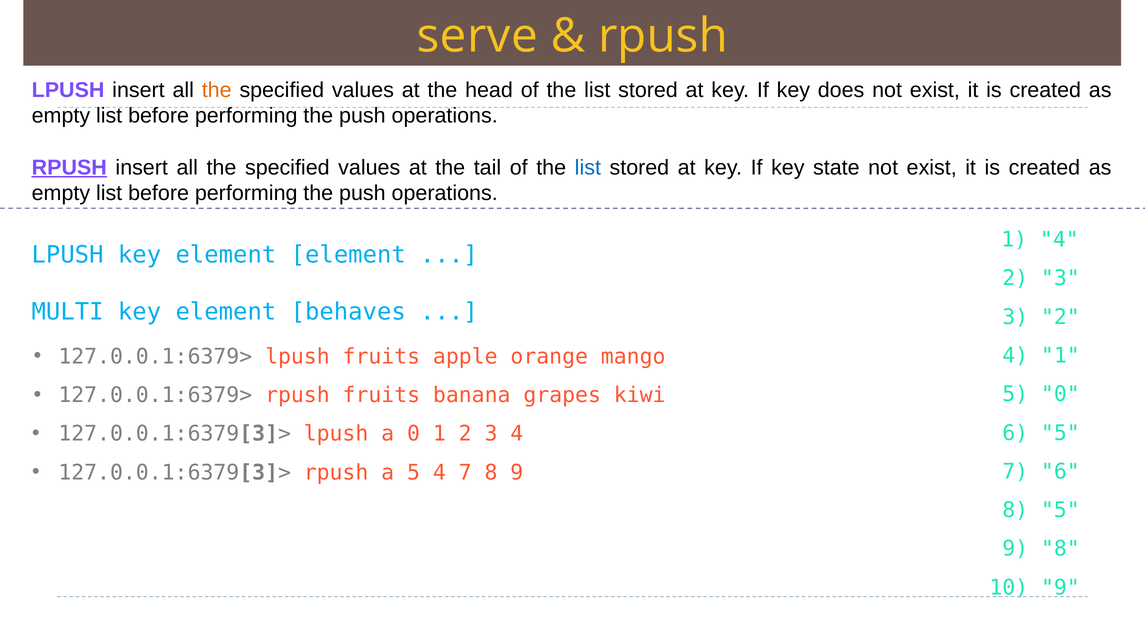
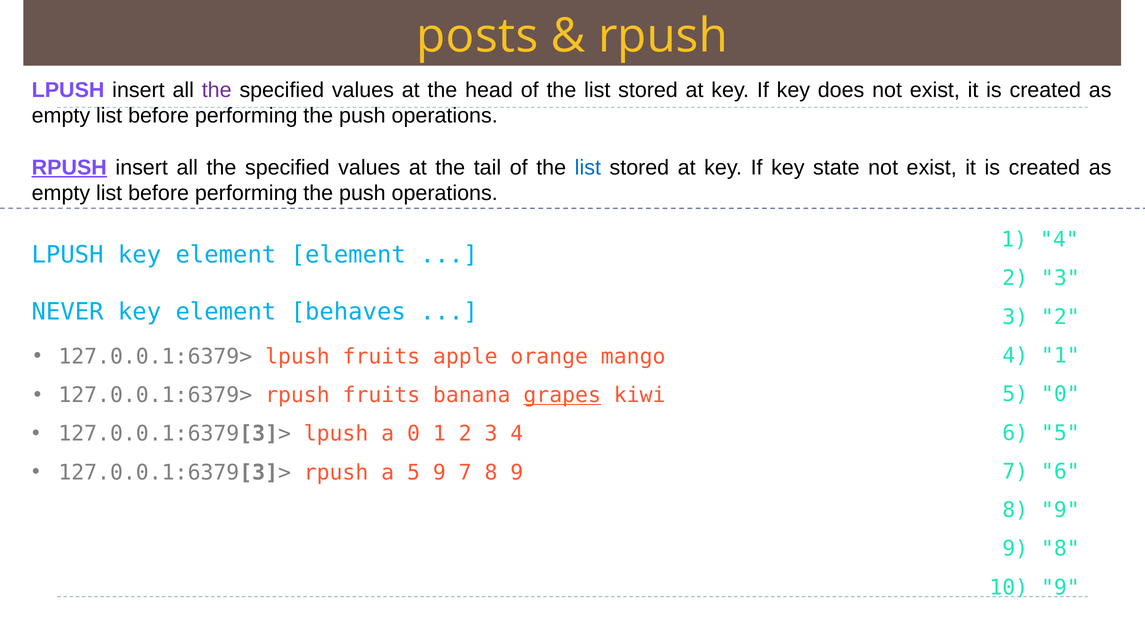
serve: serve -> posts
the at (217, 90) colour: orange -> purple
MULTI: MULTI -> NEVER
grapes underline: none -> present
5 4: 4 -> 9
5 at (1060, 510): 5 -> 9
